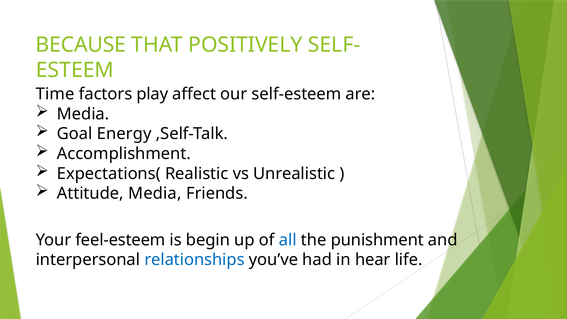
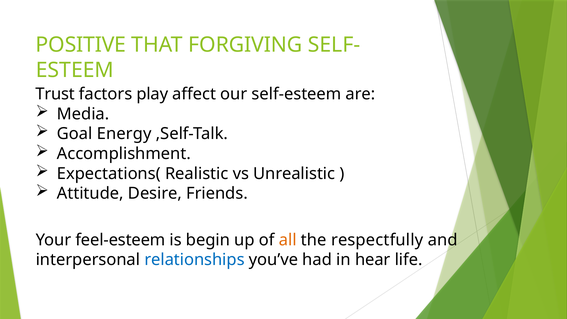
BECAUSE: BECAUSE -> POSITIVE
POSITIVELY: POSITIVELY -> FORGIVING
Time: Time -> Trust
Attitude Media: Media -> Desire
all colour: blue -> orange
punishment: punishment -> respectfully
